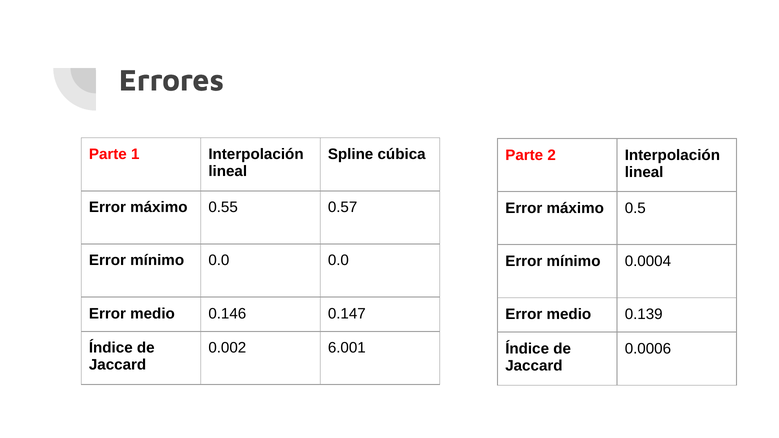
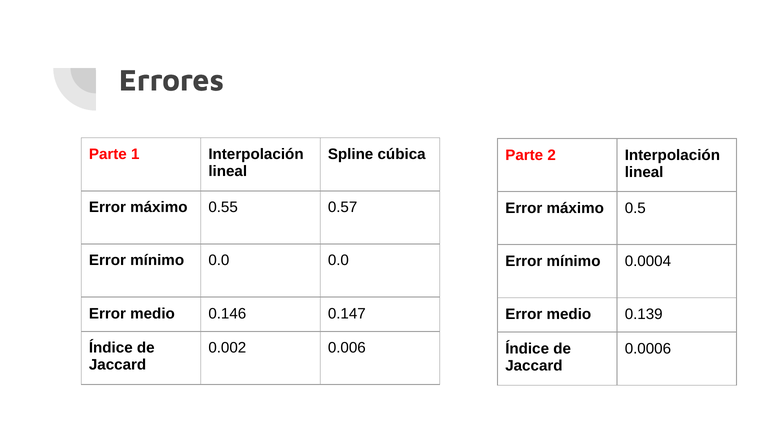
6.001: 6.001 -> 0.006
